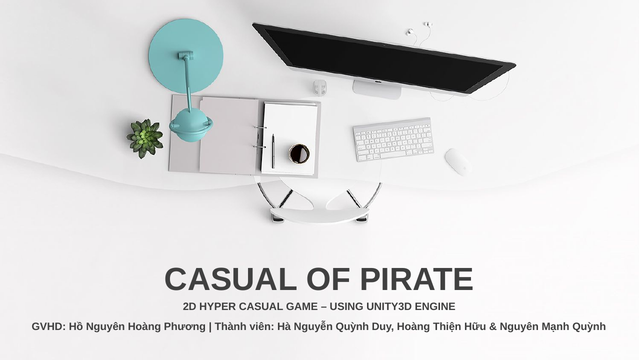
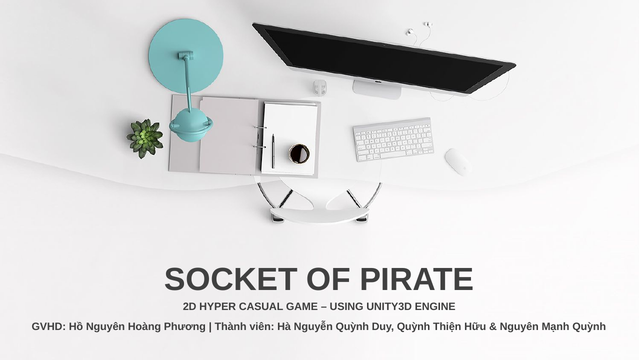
CASUAL at (231, 279): CASUAL -> SOCKET
Duy Hoàng: Hoàng -> Quỳnh
